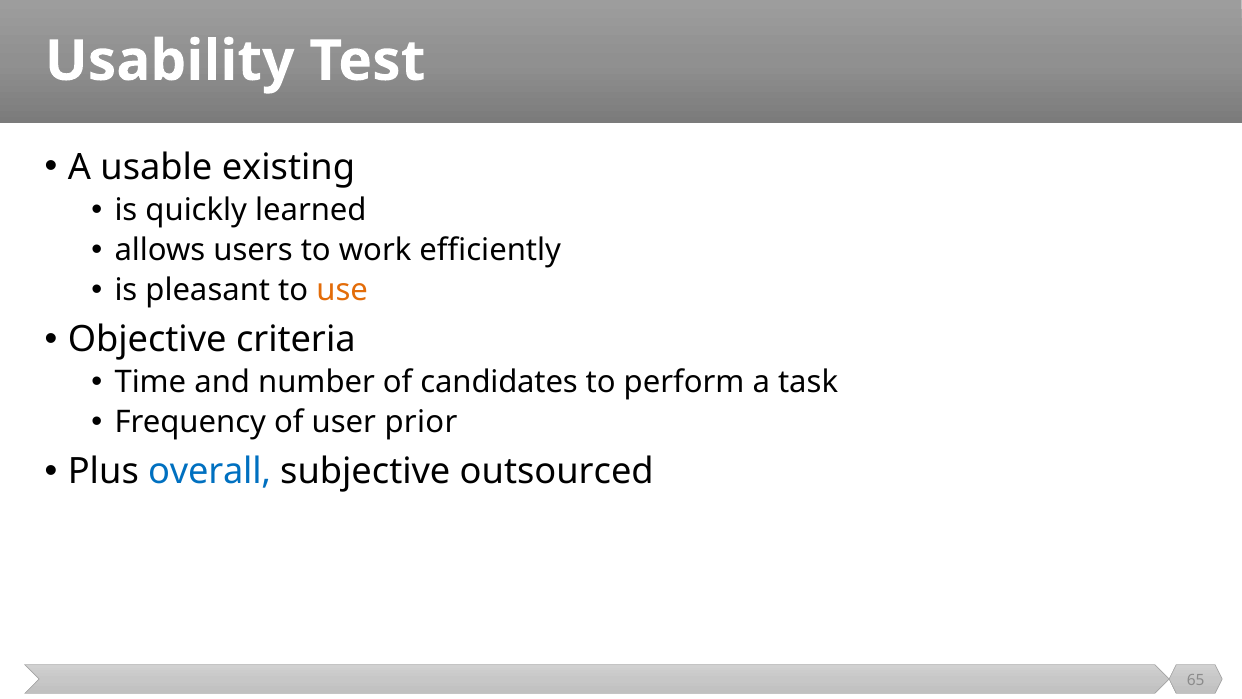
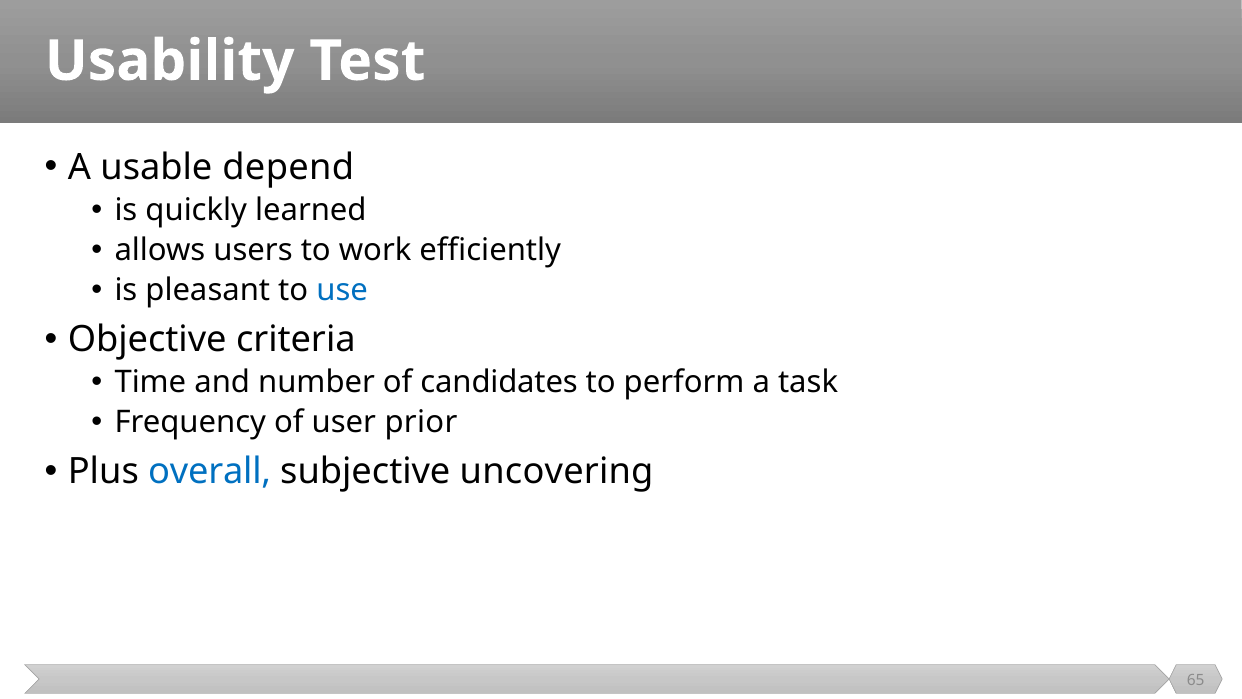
existing: existing -> depend
use colour: orange -> blue
outsourced: outsourced -> uncovering
